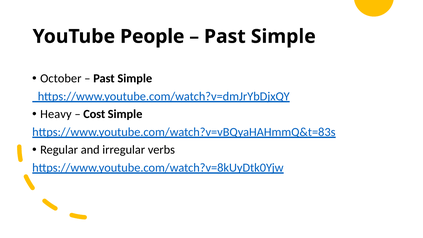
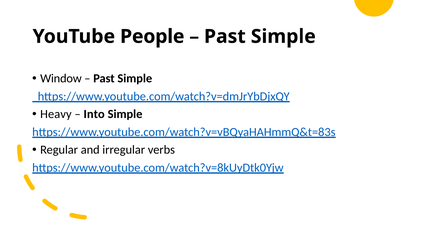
October: October -> Window
Cost: Cost -> Into
